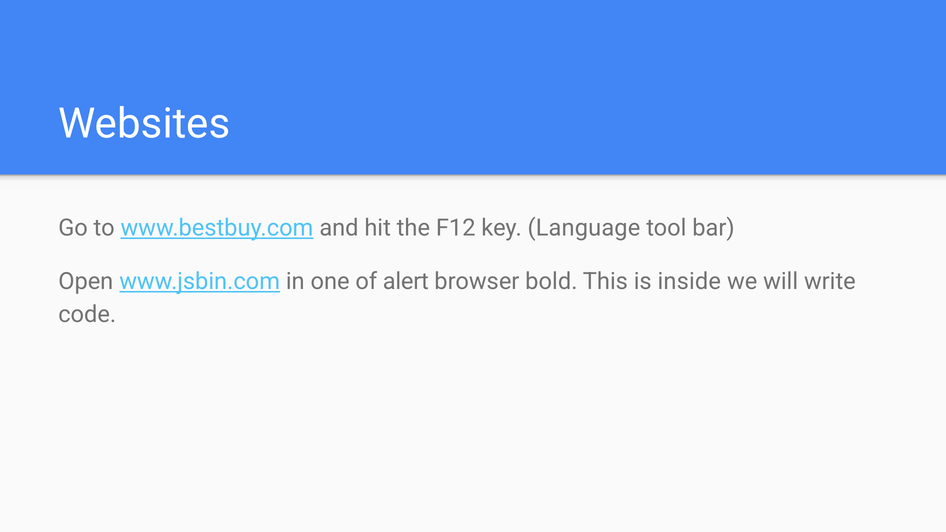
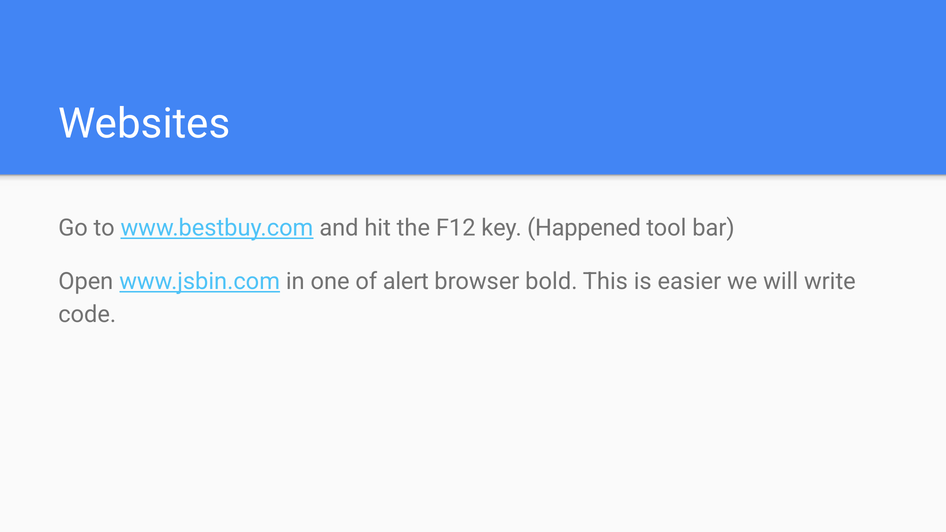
Language: Language -> Happened
inside: inside -> easier
